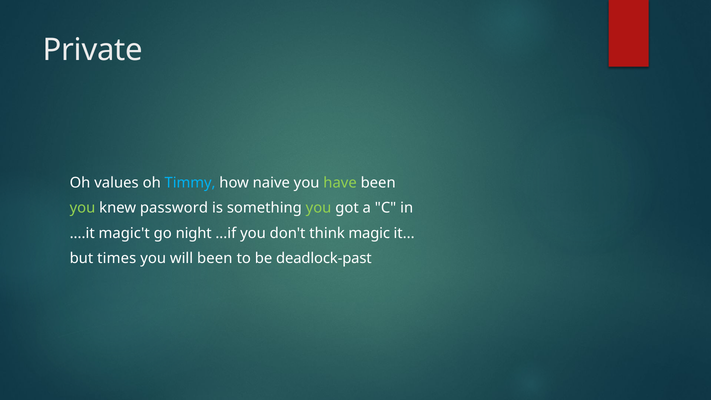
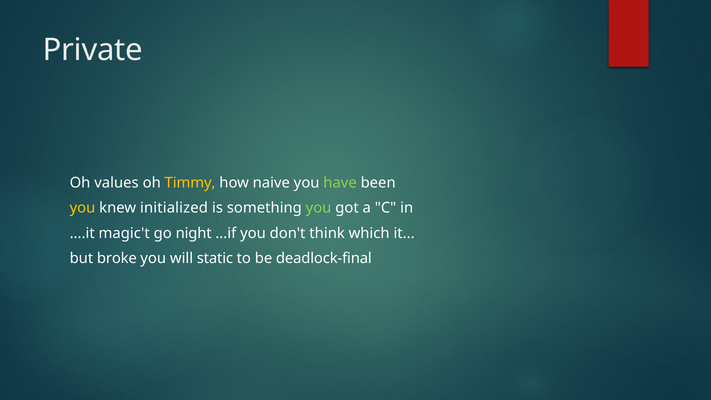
Timmy colour: light blue -> yellow
you at (83, 208) colour: light green -> yellow
password: password -> initialized
magic: magic -> which
times: times -> broke
will been: been -> static
deadlock-past: deadlock-past -> deadlock-final
